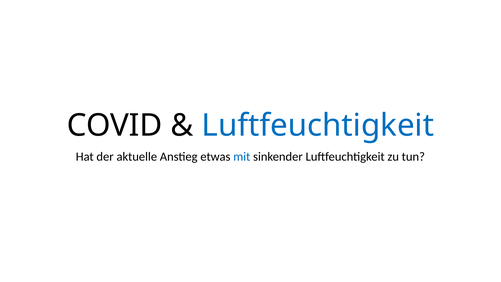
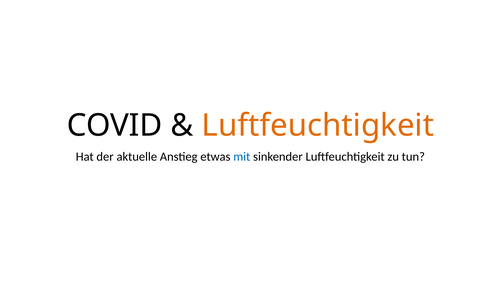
Luftfeuchtigkeit at (318, 125) colour: blue -> orange
